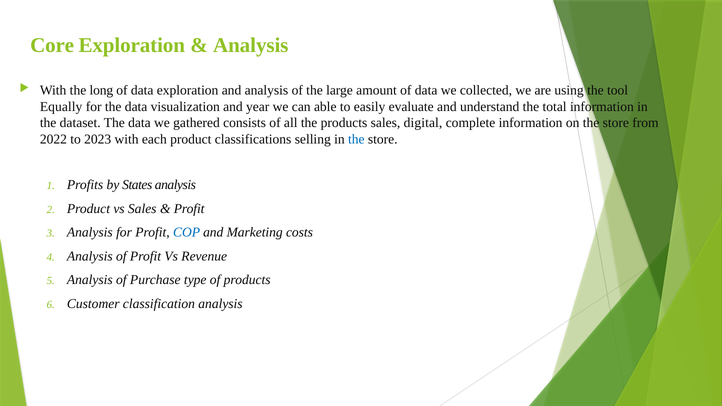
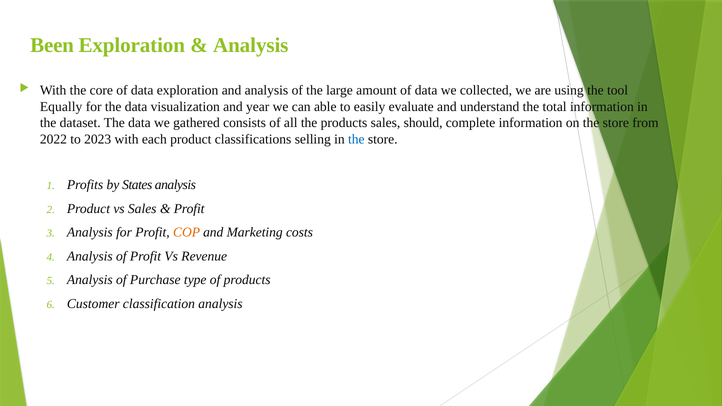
Core: Core -> Been
long: long -> core
digital: digital -> should
COP colour: blue -> orange
